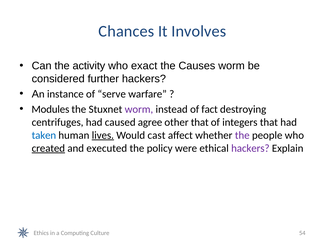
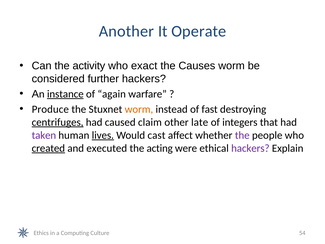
Chances: Chances -> Another
Involves: Involves -> Operate
instance underline: none -> present
serve: serve -> again
Modules: Modules -> Produce
worm at (139, 109) colour: purple -> orange
fact: fact -> fast
centrifuges underline: none -> present
agree: agree -> claim
other that: that -> late
taken colour: blue -> purple
policy: policy -> acting
